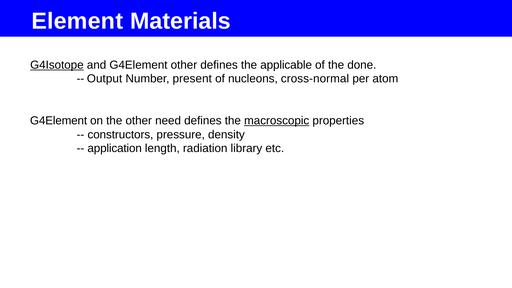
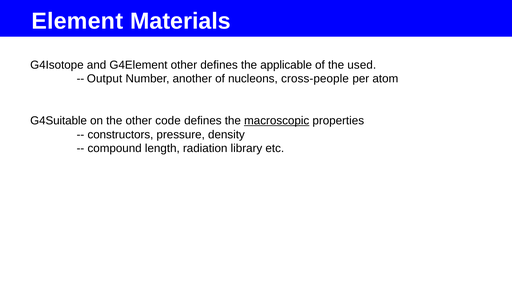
G4Isotope underline: present -> none
done: done -> used
present: present -> another
cross-normal: cross-normal -> cross-people
G4Element at (59, 121): G4Element -> G4Suitable
need: need -> code
application: application -> compound
